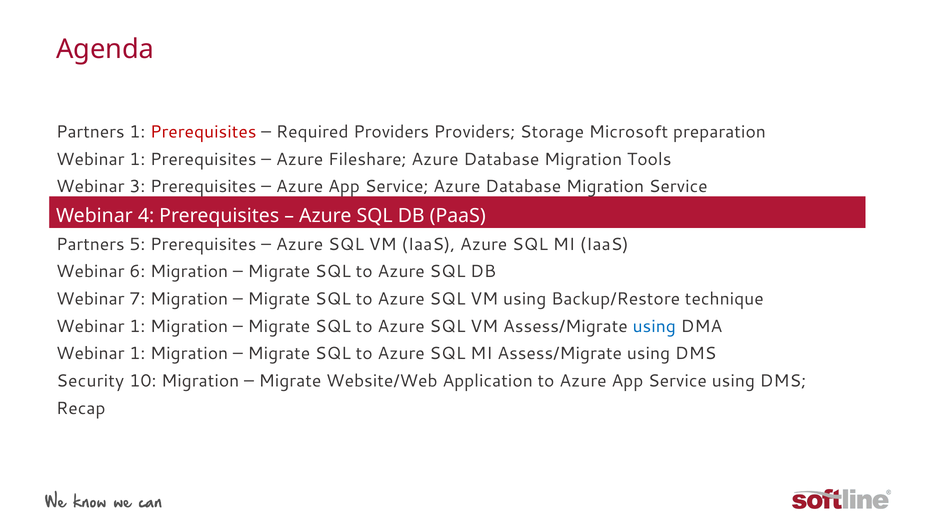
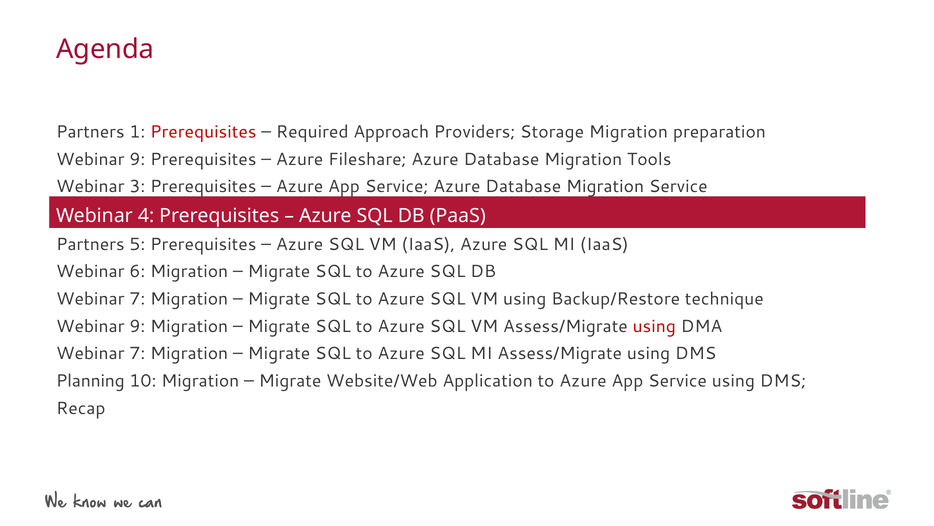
Required Providers: Providers -> Approach
Storage Microsoft: Microsoft -> Migration
1 at (137, 159): 1 -> 9
1 at (137, 326): 1 -> 9
using at (654, 326) colour: blue -> red
1 at (137, 353): 1 -> 7
Security: Security -> Planning
